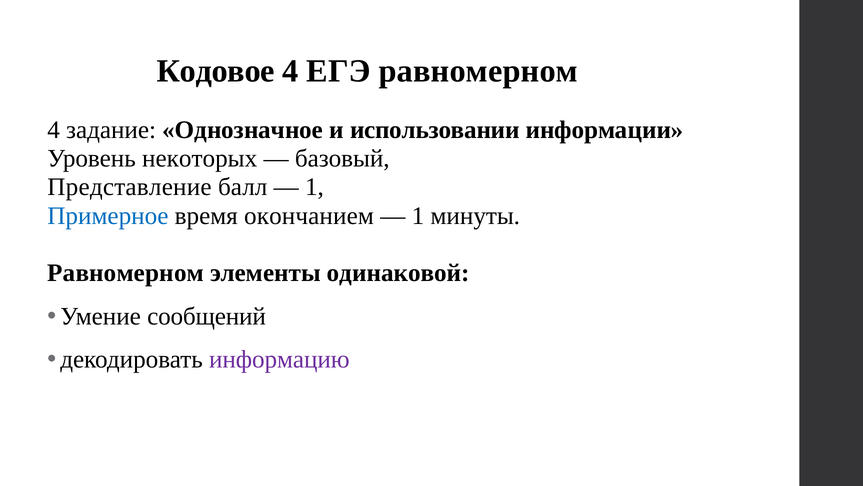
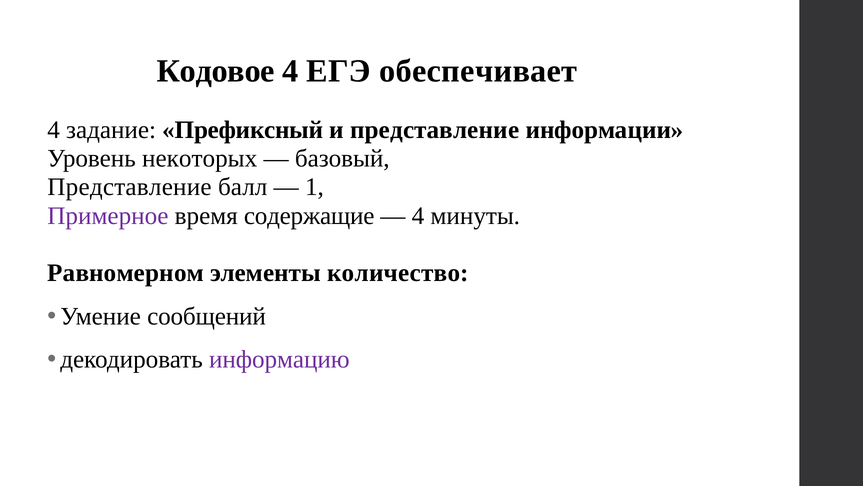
ЕГЭ равномерном: равномерном -> обеспечивает
Однозначное: Однозначное -> Префиксный
и использовании: использовании -> представление
Примерное colour: blue -> purple
окончанием: окончанием -> содержащие
1 at (418, 216): 1 -> 4
одинаковой: одинаковой -> количество
